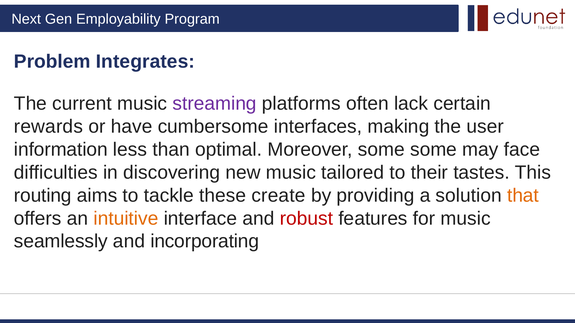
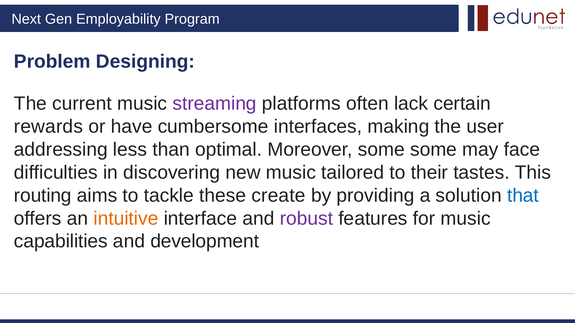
Integrates: Integrates -> Designing
information: information -> addressing
that colour: orange -> blue
robust colour: red -> purple
seamlessly: seamlessly -> capabilities
incorporating: incorporating -> development
